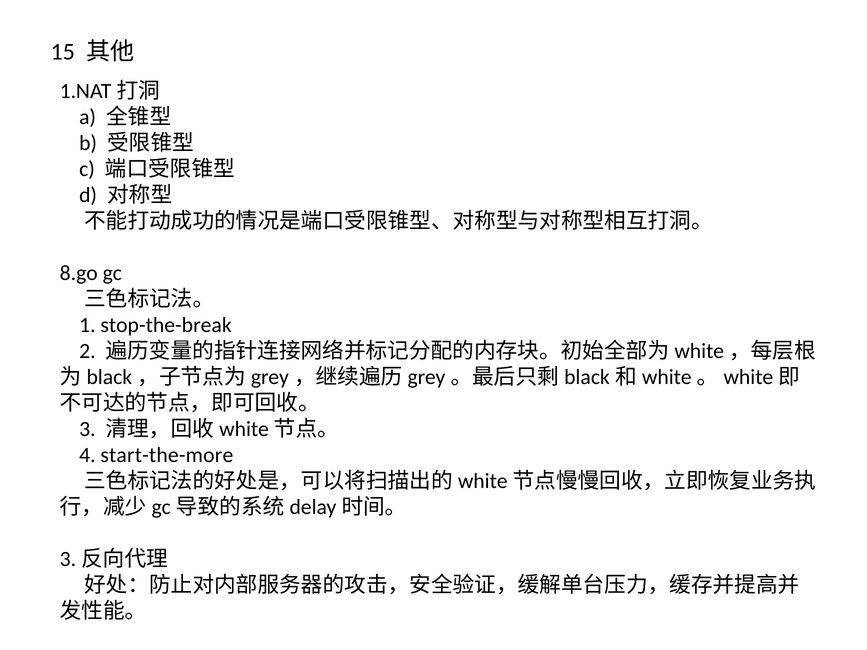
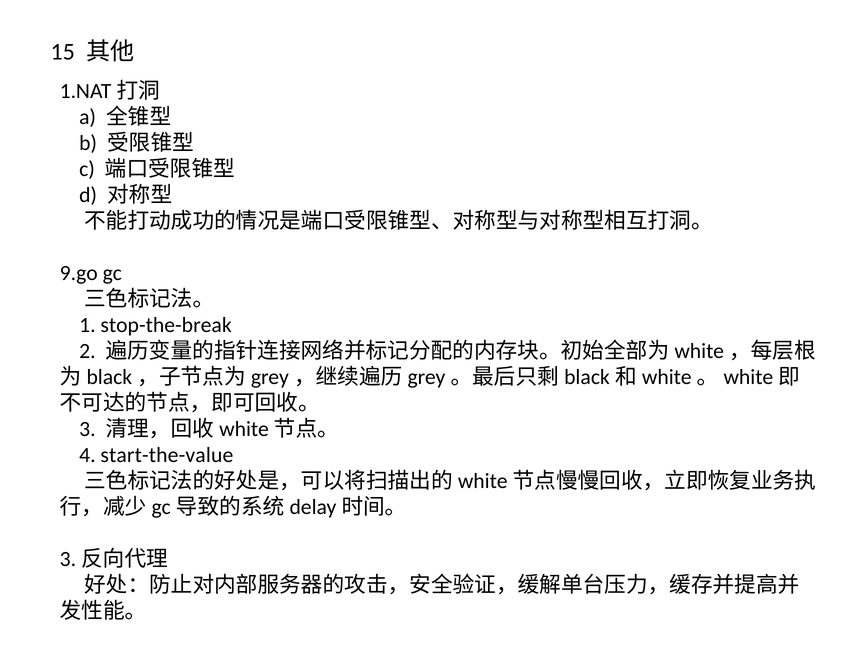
8.go: 8.go -> 9.go
start-the-more: start-the-more -> start-the-value
